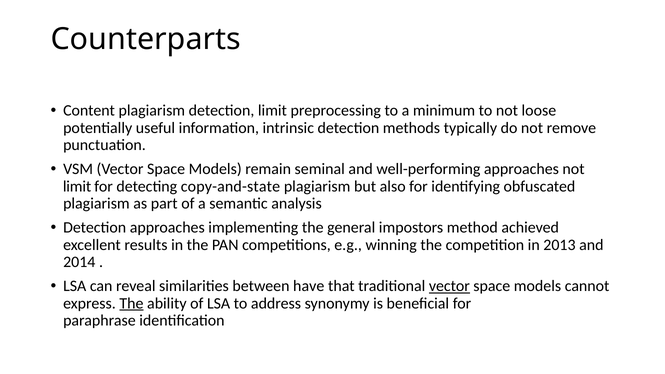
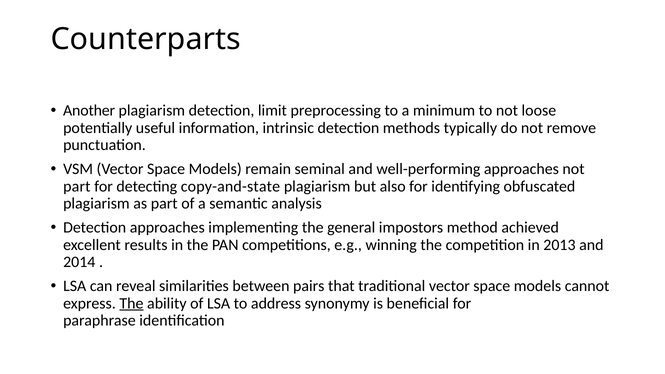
Content: Content -> Another
limit at (77, 186): limit -> part
have: have -> pairs
vector at (449, 286) underline: present -> none
